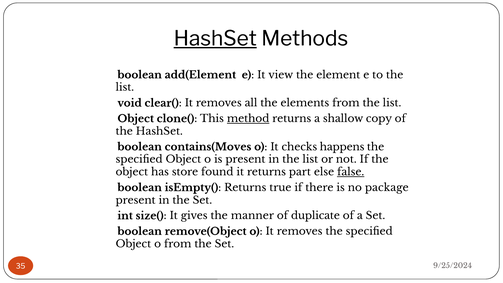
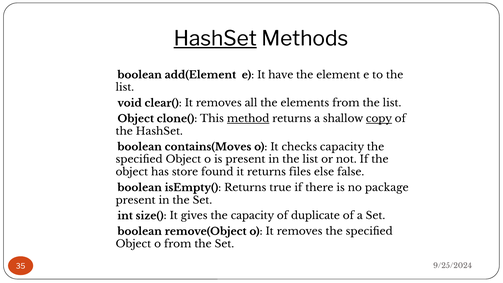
view: view -> have
copy underline: none -> present
checks happens: happens -> capacity
part: part -> files
false underline: present -> none
the manner: manner -> capacity
